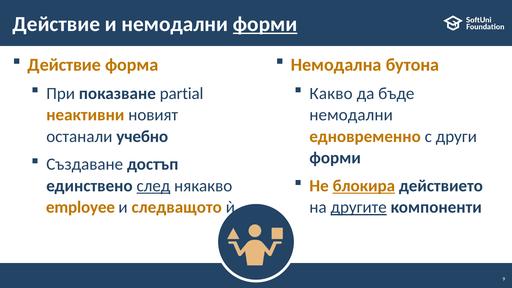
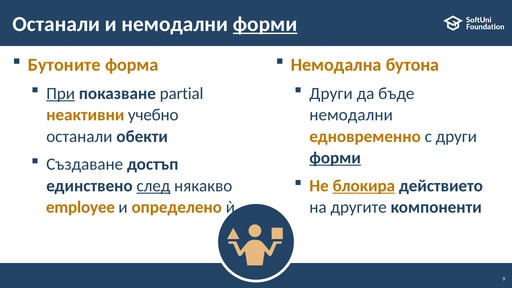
Действие at (56, 24): Действие -> Останали
Действие at (64, 65): Действие -> Бутоните
При underline: none -> present
Какво at (331, 93): Какво -> Други
новият: новият -> учебно
учебно: учебно -> обекти
форми at (335, 158) underline: none -> present
следващото: следващото -> определено
другите underline: present -> none
